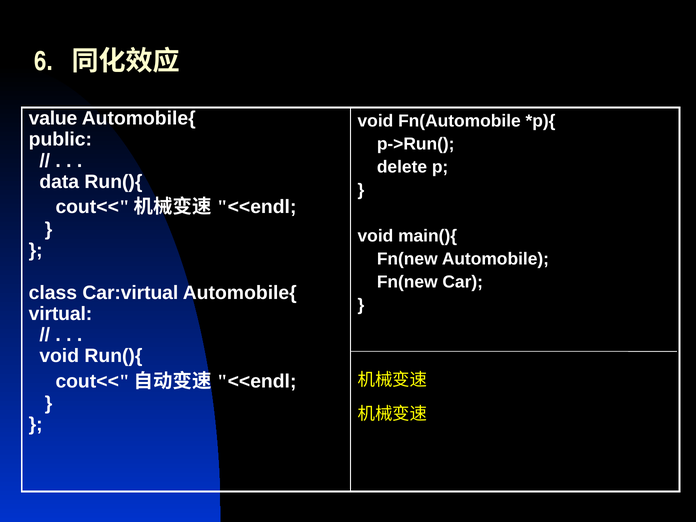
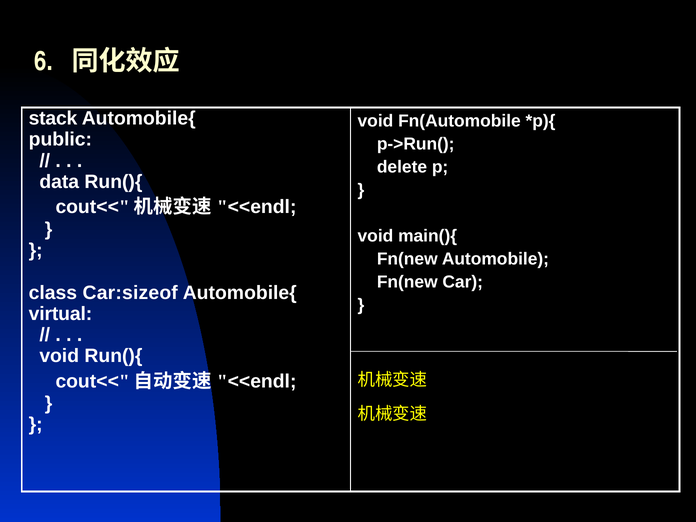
value: value -> stack
Car:virtual: Car:virtual -> Car:sizeof
